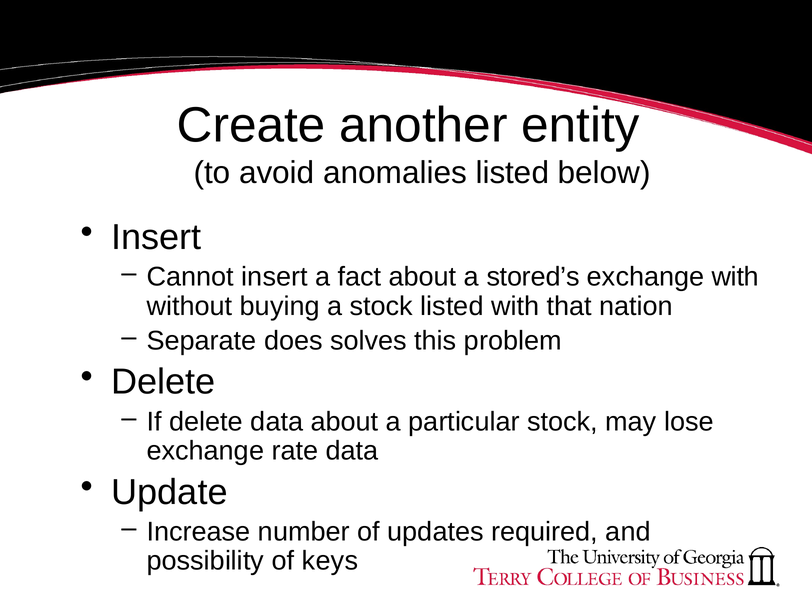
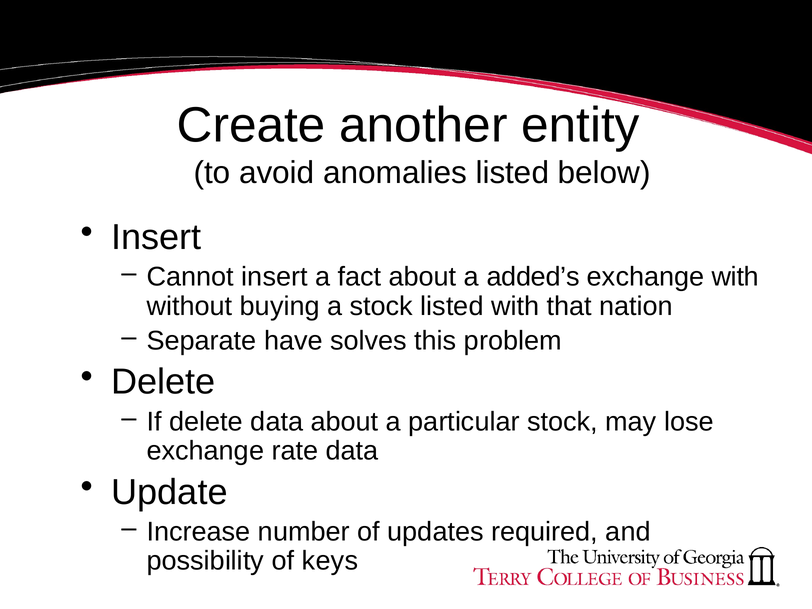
stored’s: stored’s -> added’s
does: does -> have
